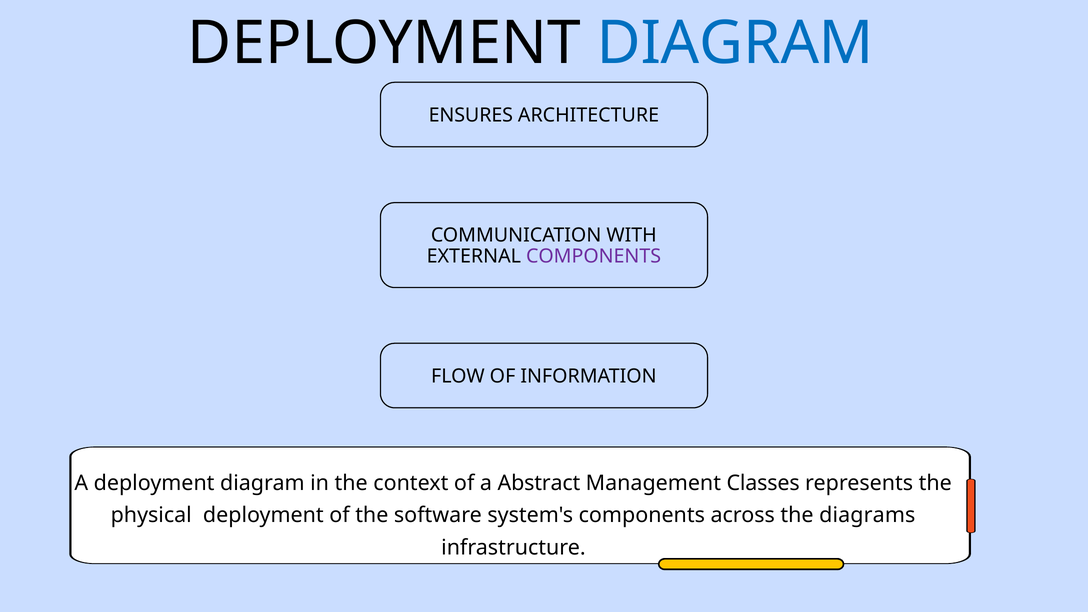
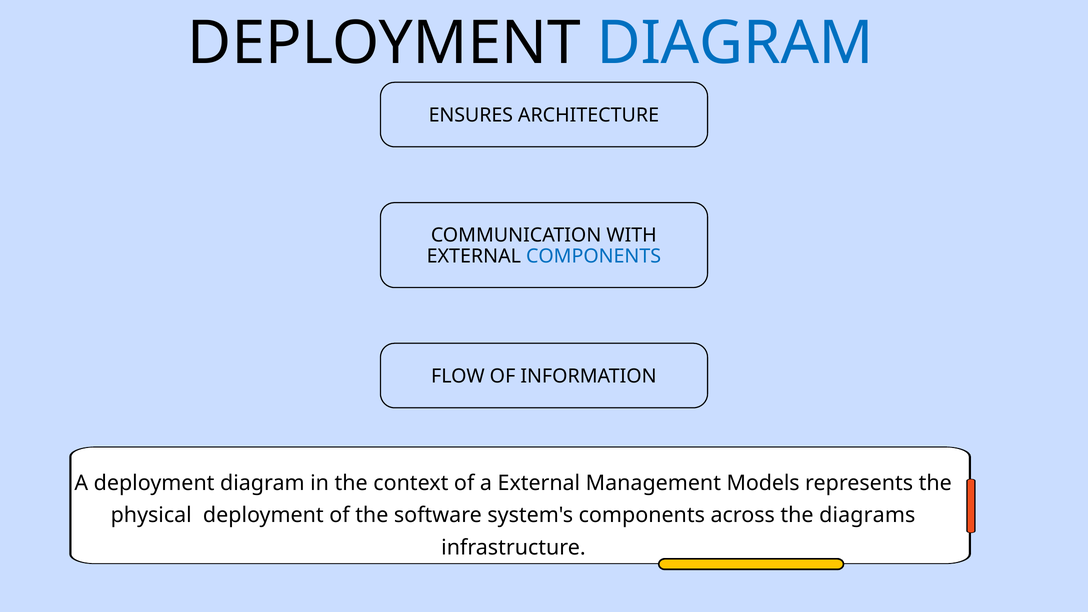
COMPONENTS at (594, 256) colour: purple -> blue
a Abstract: Abstract -> External
Classes: Classes -> Models
